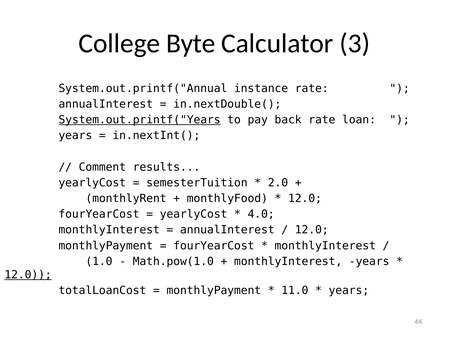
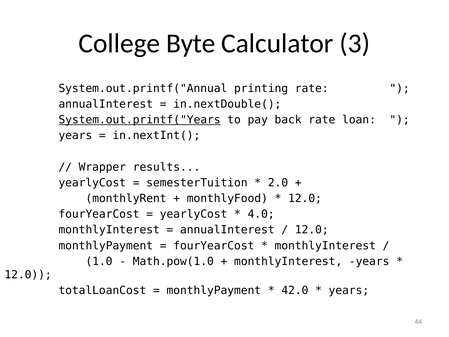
instance: instance -> printing
Comment: Comment -> Wrapper
12.0 at (28, 275) underline: present -> none
11.0: 11.0 -> 42.0
